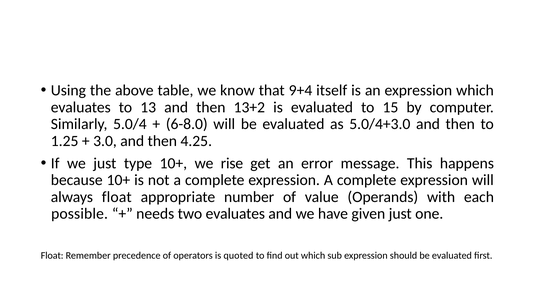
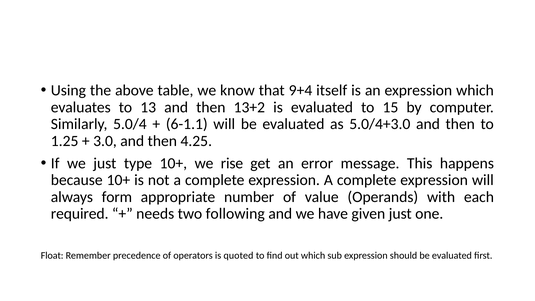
6-8.0: 6-8.0 -> 6-1.1
always float: float -> form
possible: possible -> required
two evaluates: evaluates -> following
